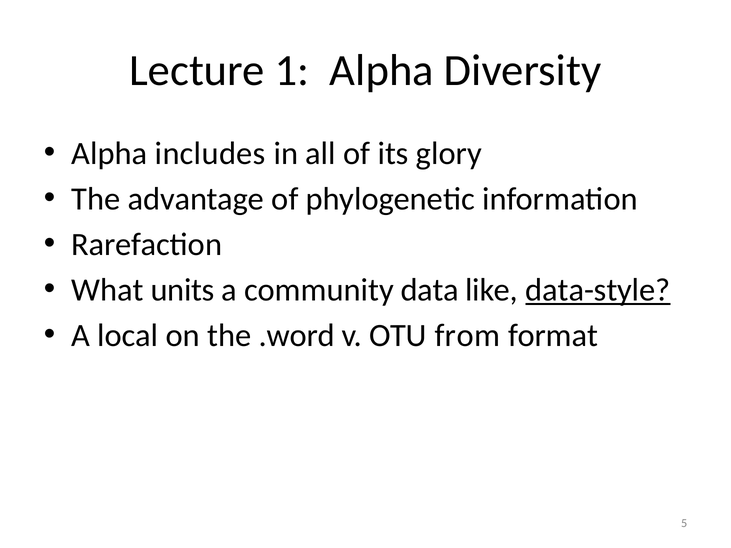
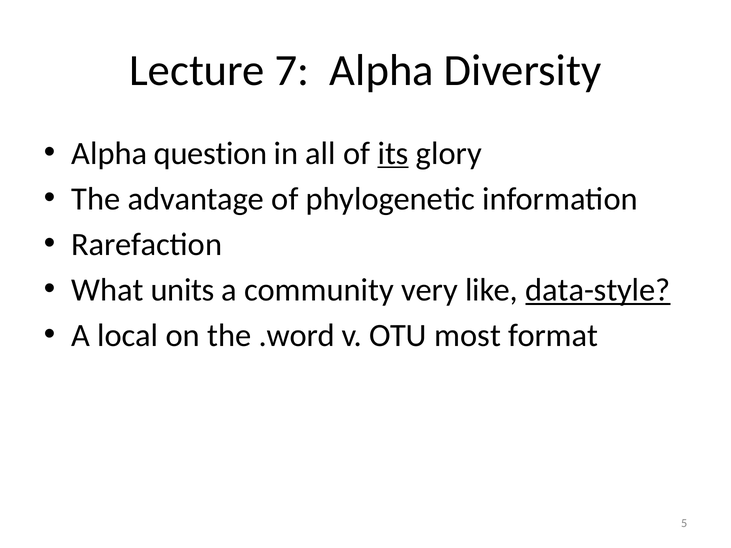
1: 1 -> 7
includes: includes -> question
its underline: none -> present
data: data -> very
from: from -> most
